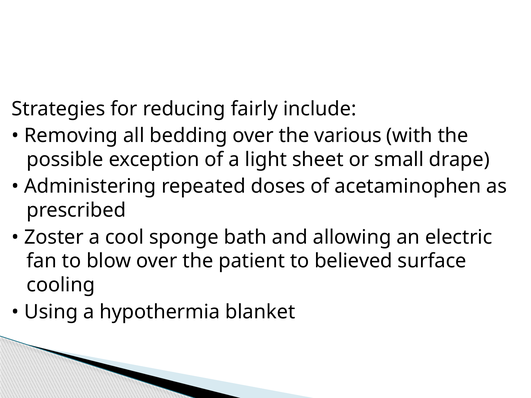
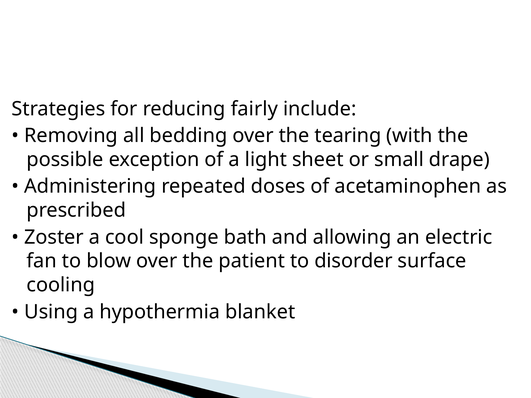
various: various -> tearing
believed: believed -> disorder
